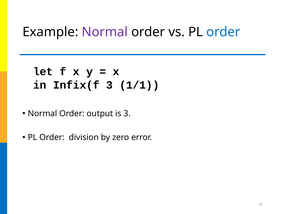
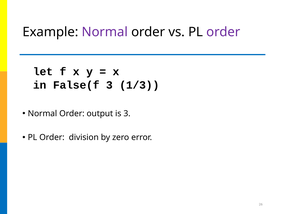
order at (223, 32) colour: blue -> purple
Infix(f: Infix(f -> False(f
1/1: 1/1 -> 1/3
